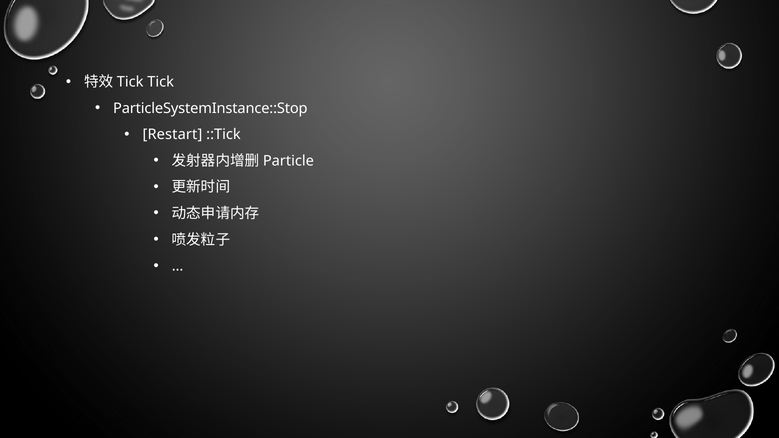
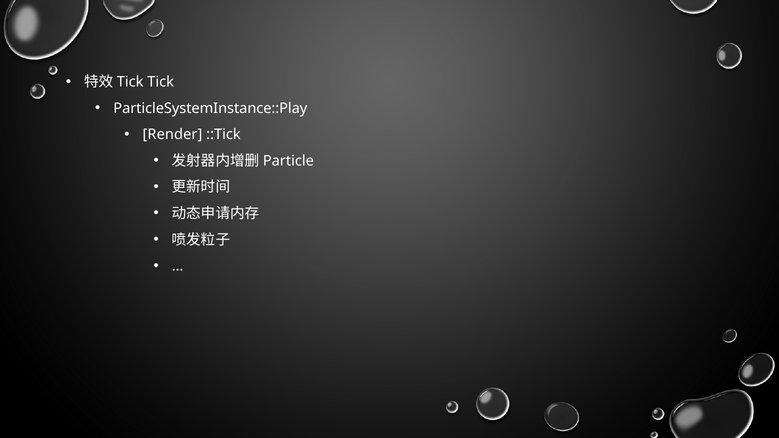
ParticleSystemInstance::Stop: ParticleSystemInstance::Stop -> ParticleSystemInstance::Play
Restart: Restart -> Render
